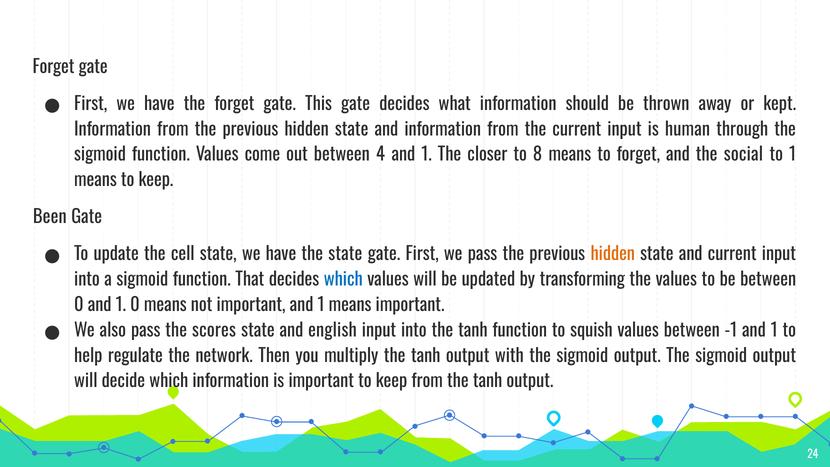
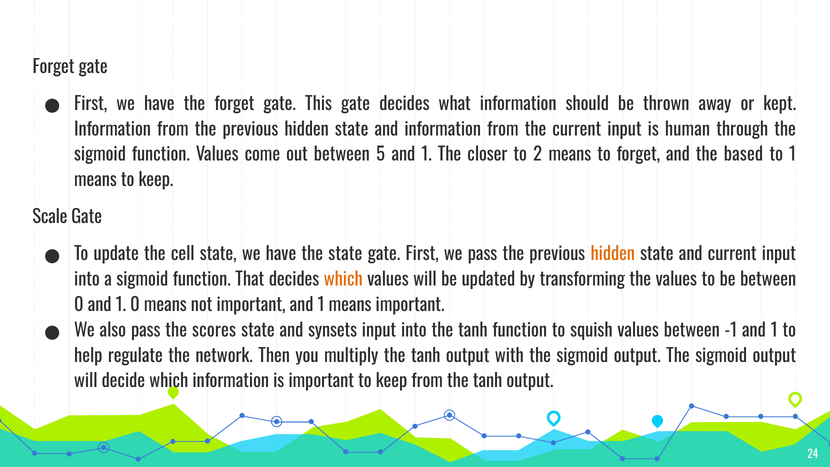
4: 4 -> 5
8: 8 -> 2
social: social -> based
Been: Been -> Scale
which at (343, 280) colour: blue -> orange
english: english -> synsets
